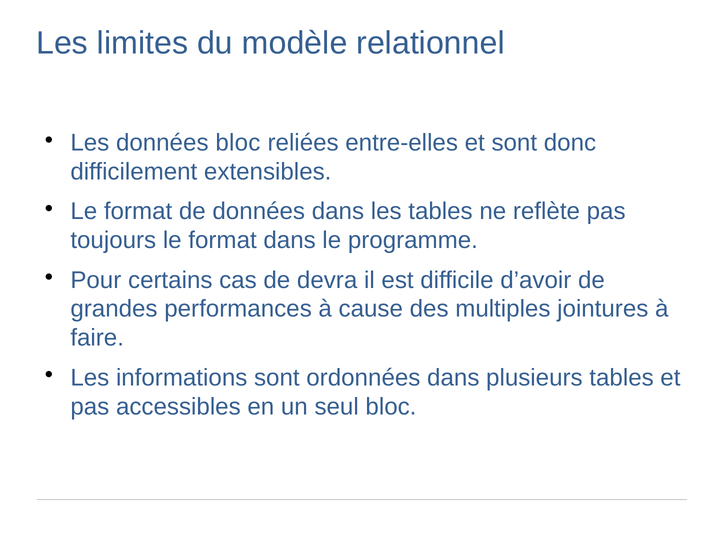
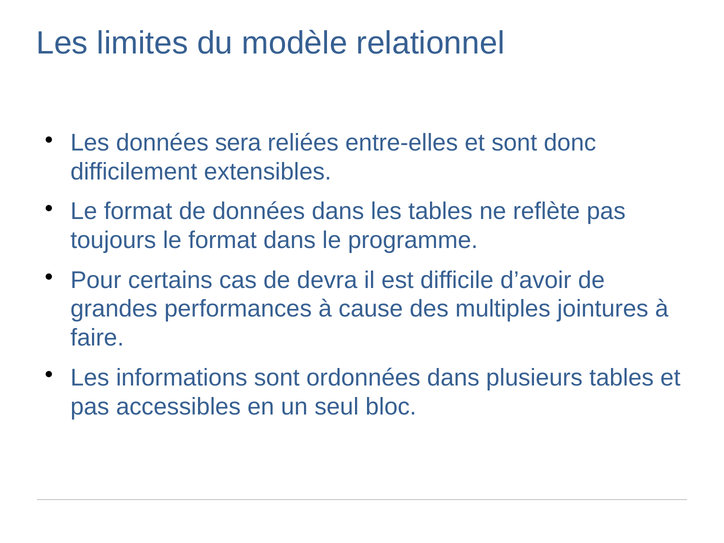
données bloc: bloc -> sera
